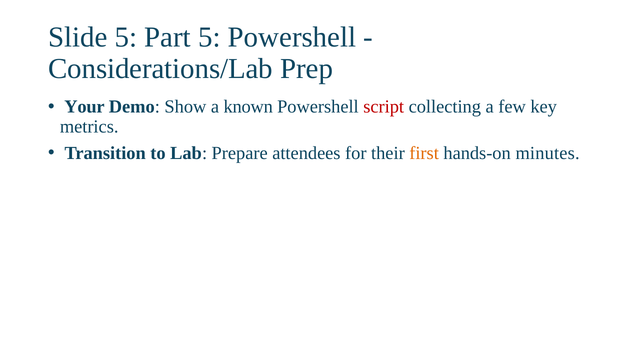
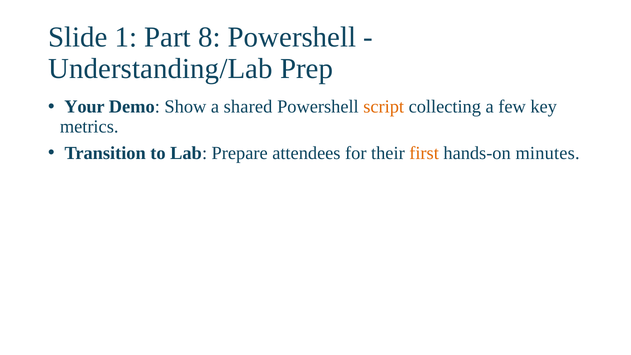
Slide 5: 5 -> 1
Part 5: 5 -> 8
Considerations/Lab: Considerations/Lab -> Understanding/Lab
known: known -> shared
script colour: red -> orange
